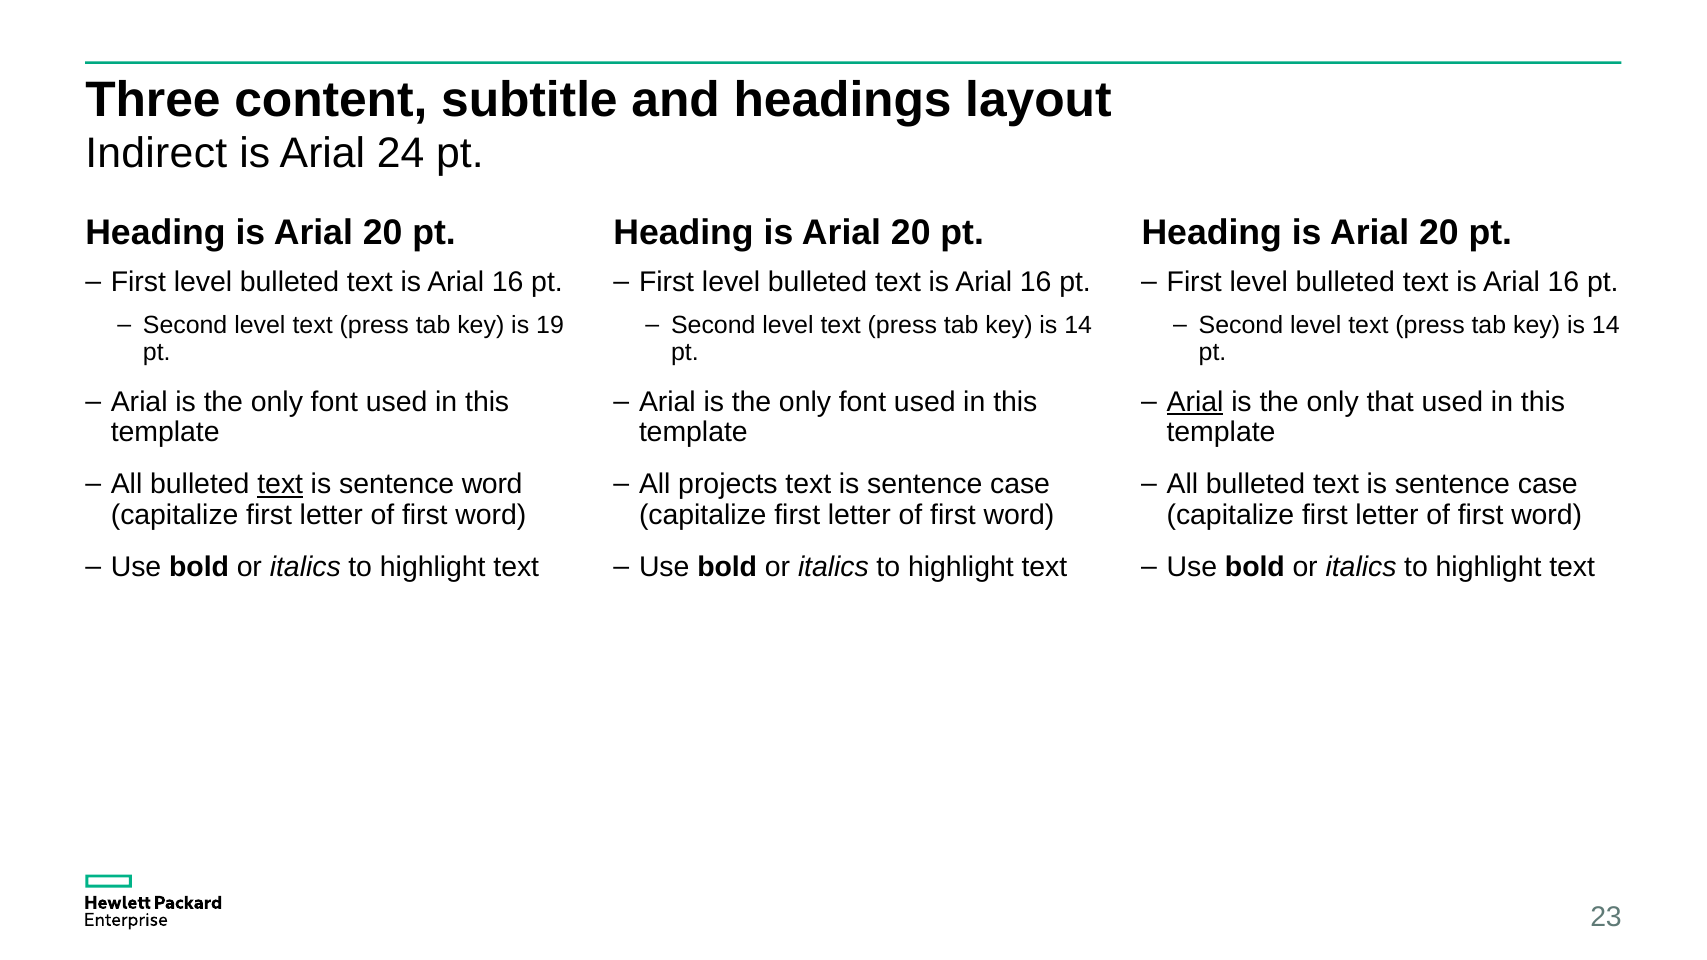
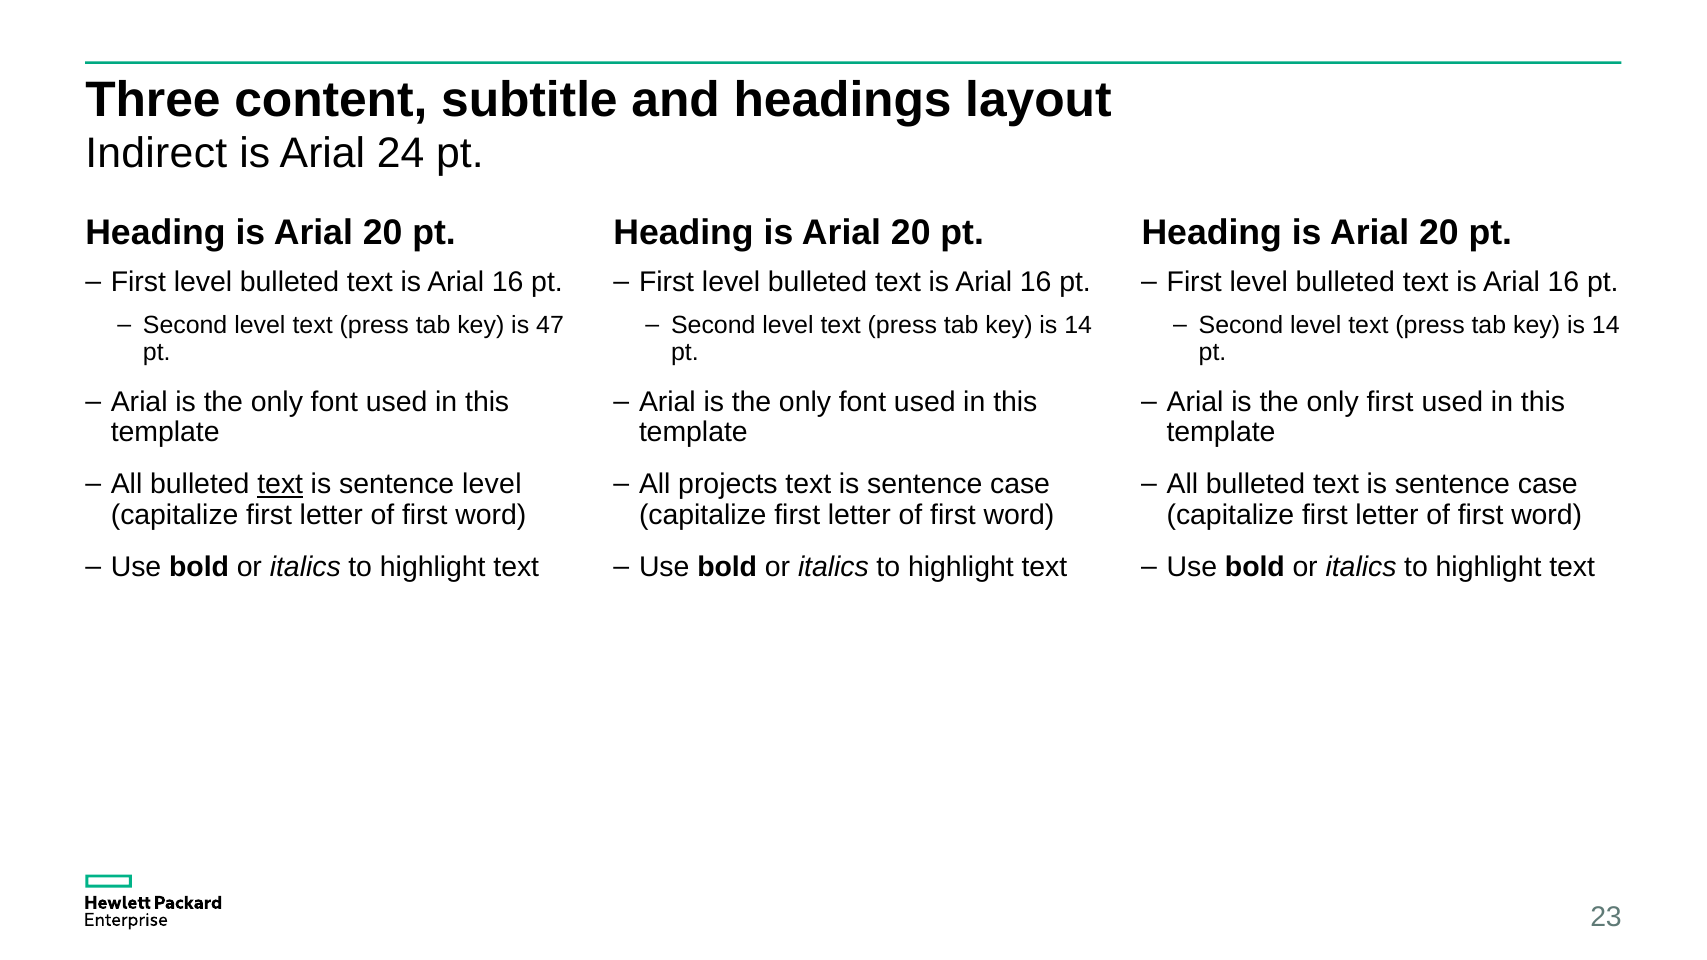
19: 19 -> 47
Arial at (1195, 402) underline: present -> none
only that: that -> first
sentence word: word -> level
